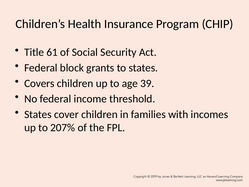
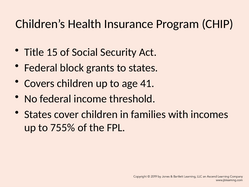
61: 61 -> 15
39: 39 -> 41
207%: 207% -> 755%
